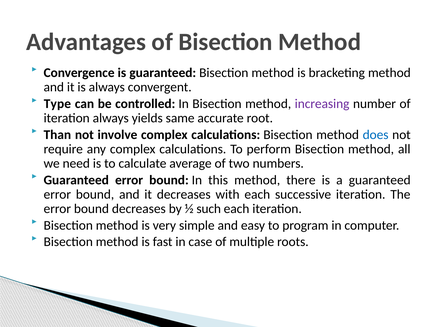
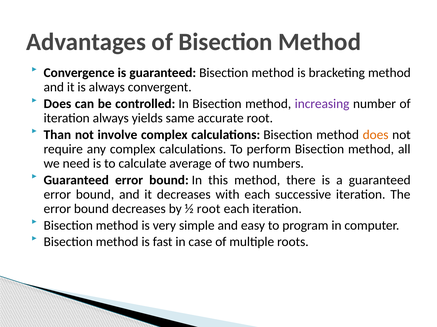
Type at (57, 104): Type -> Does
does at (376, 135) colour: blue -> orange
½ such: such -> root
